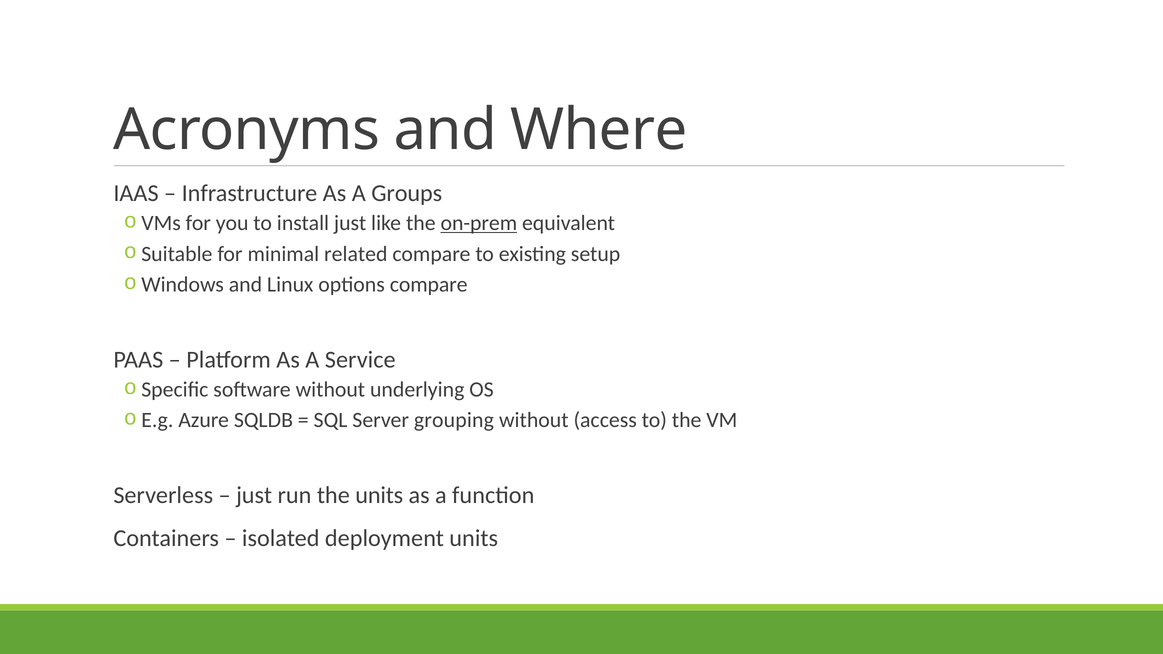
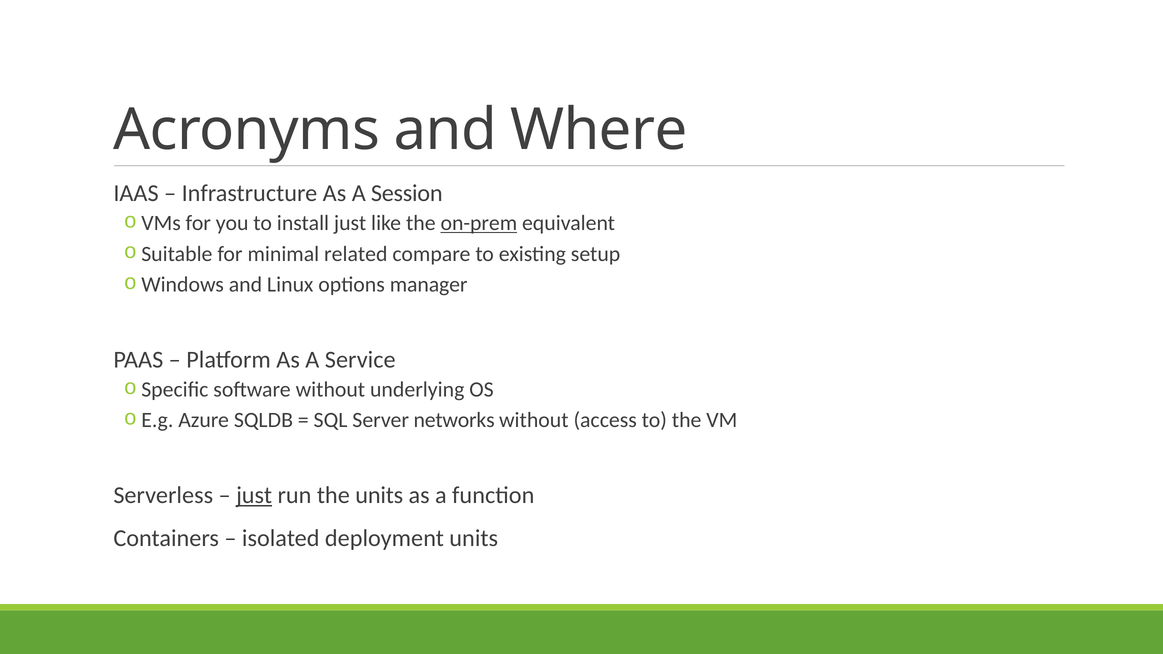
Groups: Groups -> Session
options compare: compare -> manager
grouping: grouping -> networks
just at (254, 495) underline: none -> present
